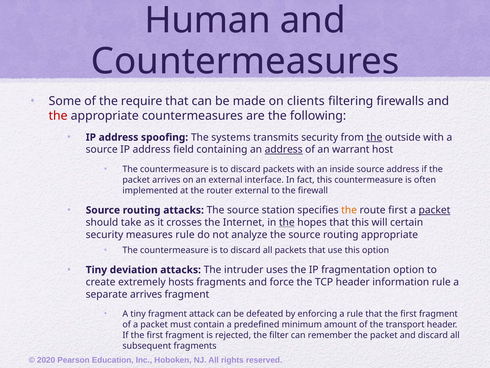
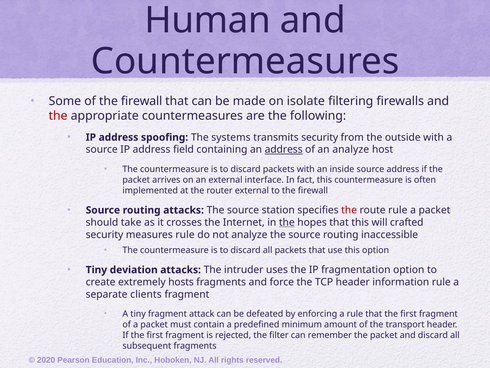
of the require: require -> firewall
clients: clients -> isolate
the at (374, 137) underline: present -> none
an warrant: warrant -> analyze
the at (349, 210) colour: orange -> red
route first: first -> rule
packet at (434, 210) underline: present -> none
certain: certain -> crafted
routing appropriate: appropriate -> inaccessible
separate arrives: arrives -> clients
